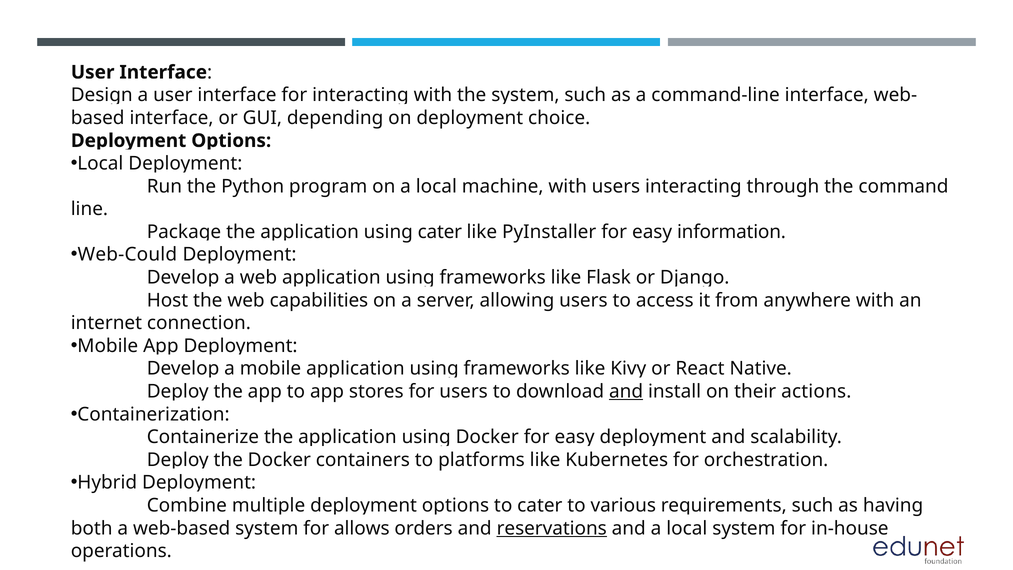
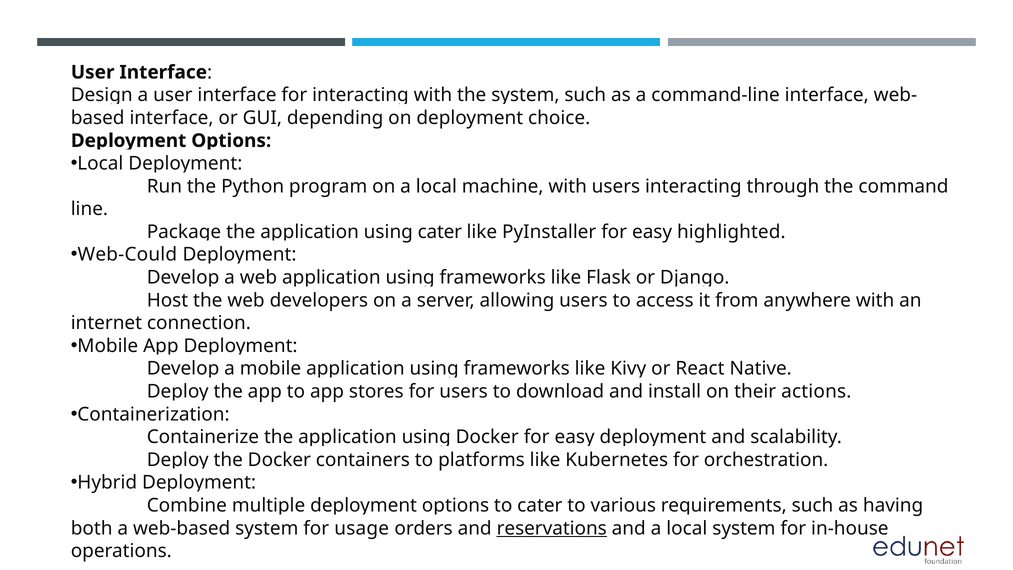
information: information -> highlighted
capabilities: capabilities -> developers
and at (626, 391) underline: present -> none
allows: allows -> usage
